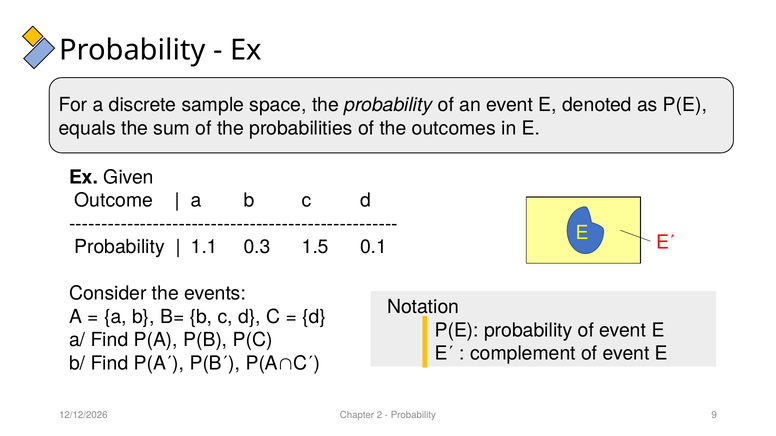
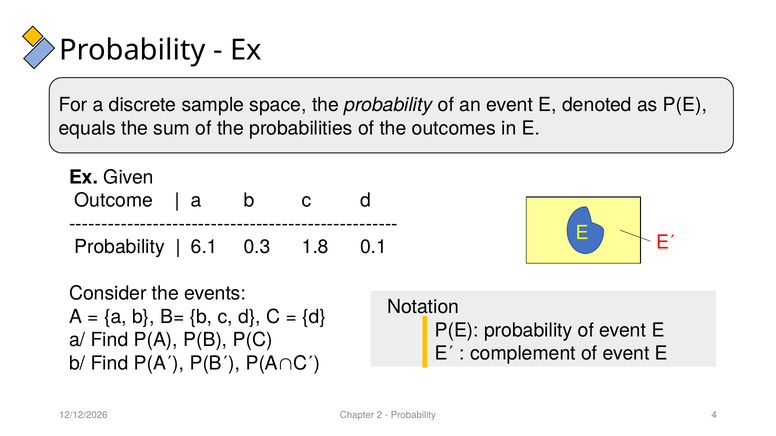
1.1: 1.1 -> 6.1
1.5: 1.5 -> 1.8
9: 9 -> 4
